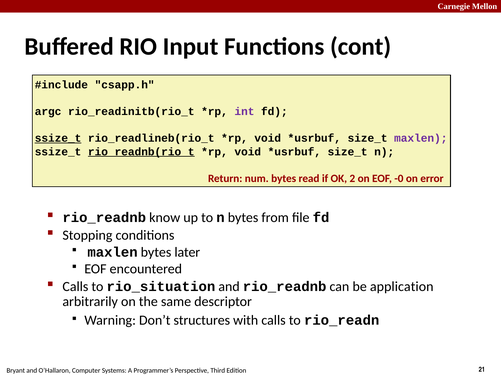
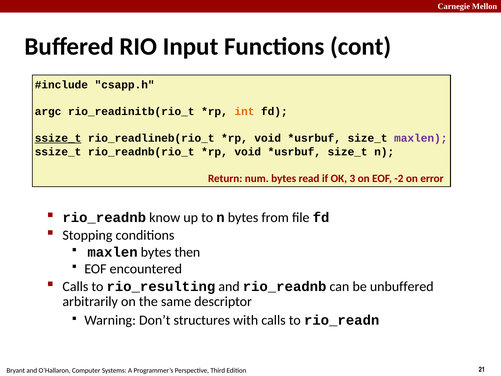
int colour: purple -> orange
rio_readnb(rio_t underline: present -> none
2: 2 -> 3
-0: -0 -> -2
later: later -> then
rio_situation: rio_situation -> rio_resulting
application: application -> unbuffered
